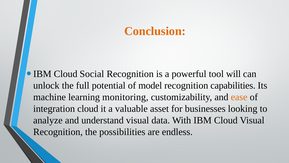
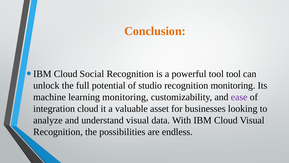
tool will: will -> tool
model: model -> studio
recognition capabilities: capabilities -> monitoring
ease colour: orange -> purple
